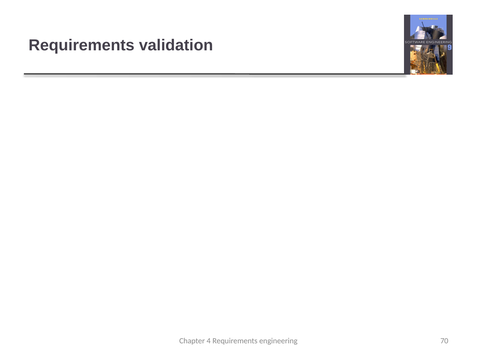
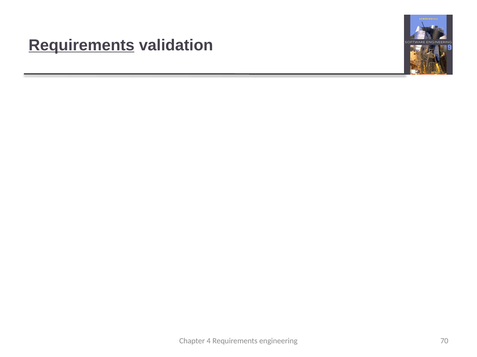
Requirements at (82, 45) underline: none -> present
